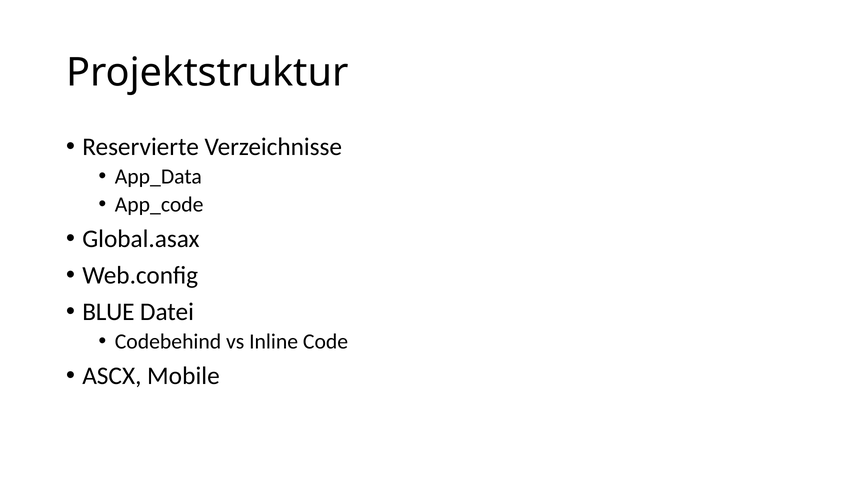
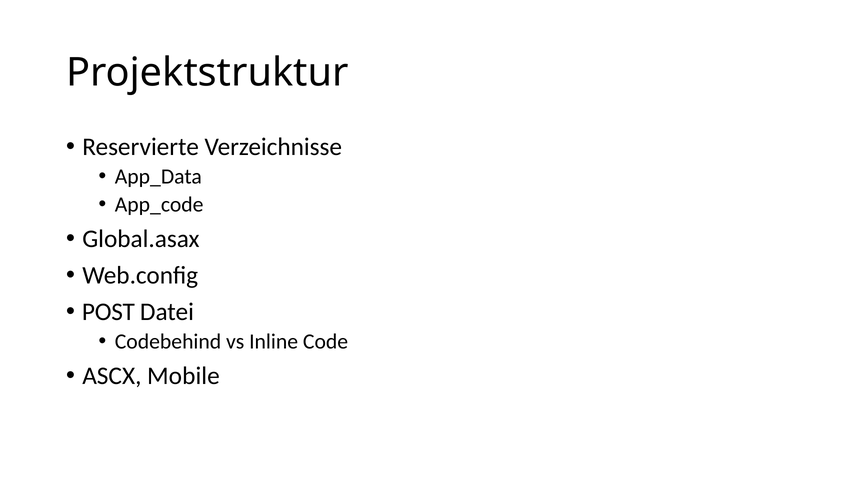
BLUE: BLUE -> POST
